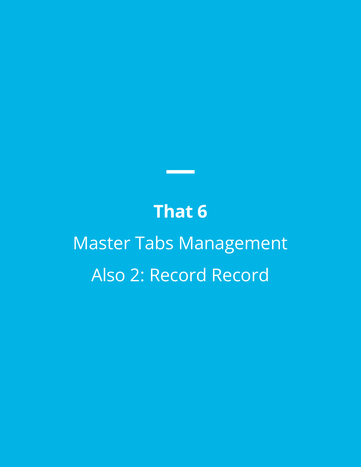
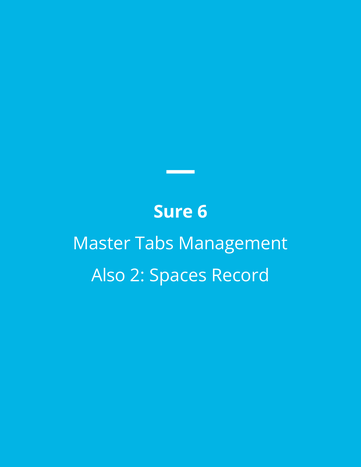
That: That -> Sure
2 Record: Record -> Spaces
